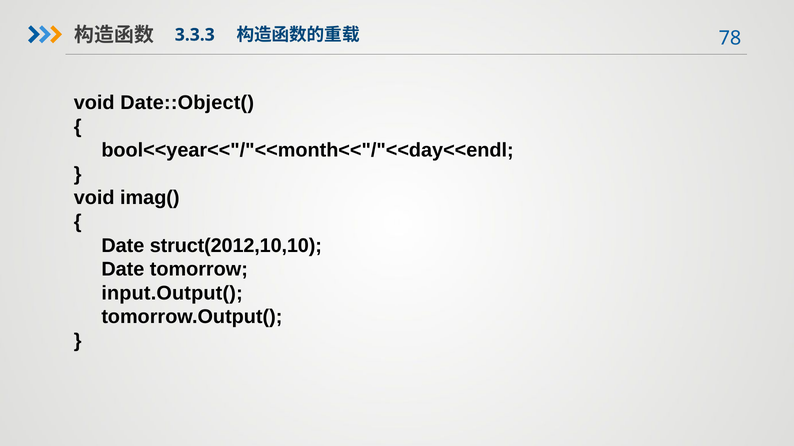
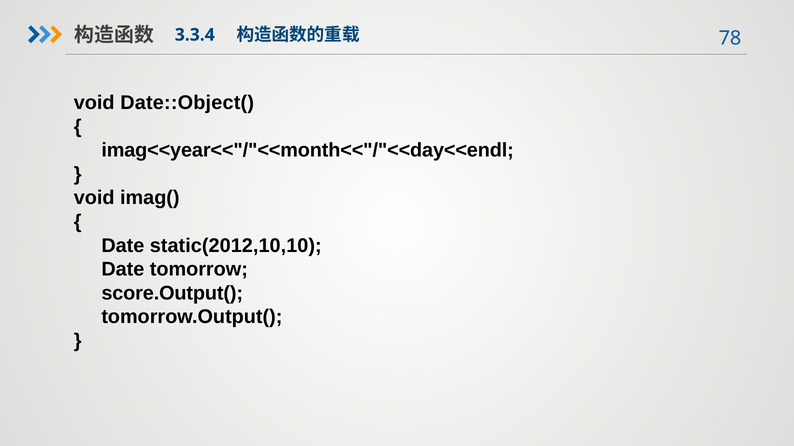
3.3.3: 3.3.3 -> 3.3.4
bool<<year<<"/"<<month<<"/"<<day<<endl: bool<<year<<"/"<<month<<"/"<<day<<endl -> imag<<year<<"/"<<month<<"/"<<day<<endl
struct(2012,10,10: struct(2012,10,10 -> static(2012,10,10
input.Output(: input.Output( -> score.Output(
